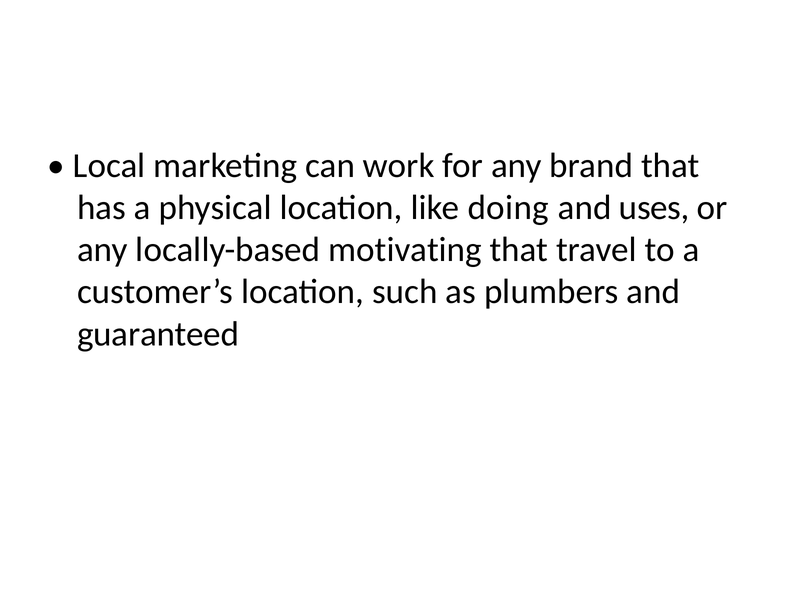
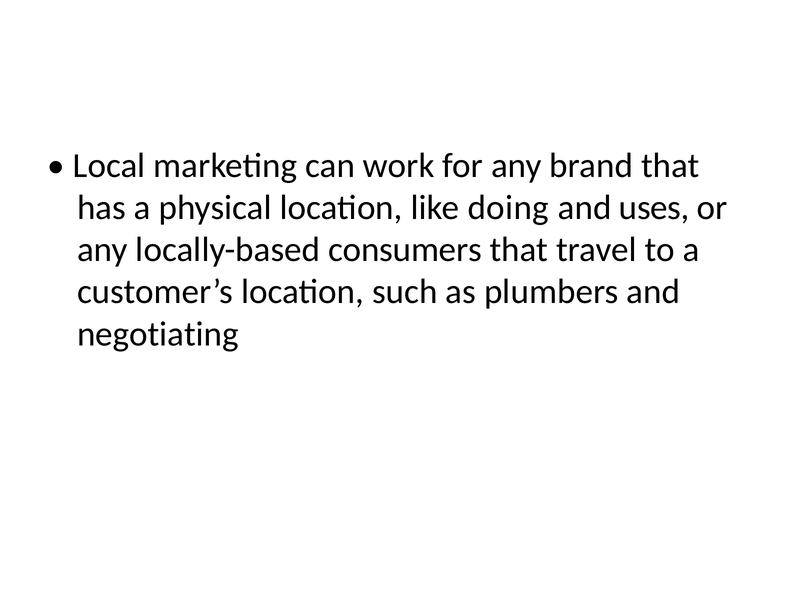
motivating: motivating -> consumers
guaranteed: guaranteed -> negotiating
